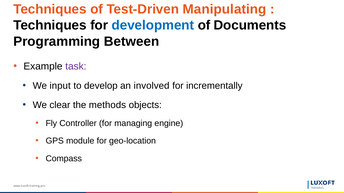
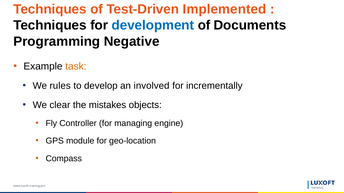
Manipulating: Manipulating -> Implemented
Between: Between -> Negative
task colour: purple -> orange
input: input -> rules
methods: methods -> mistakes
